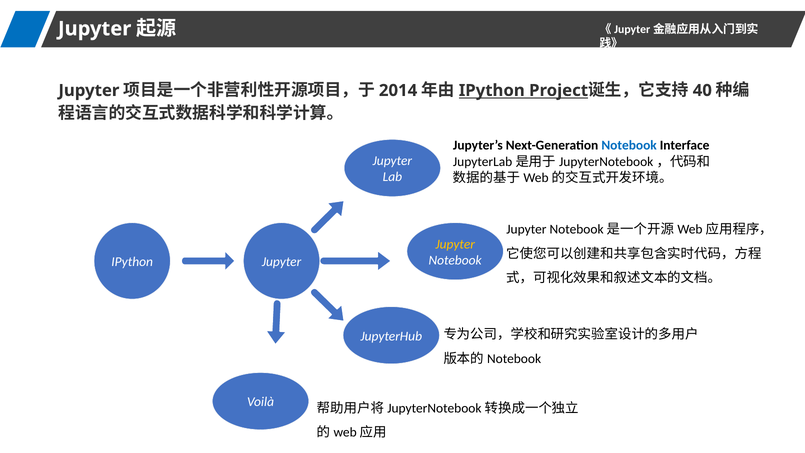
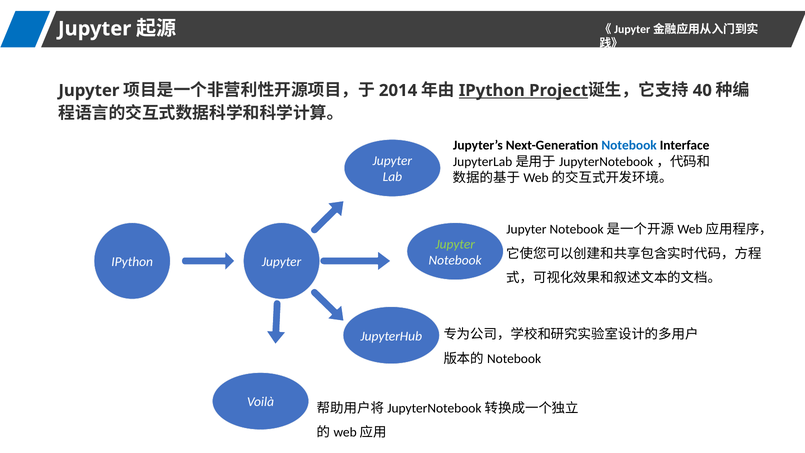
Jupyter at (455, 244) colour: yellow -> light green
